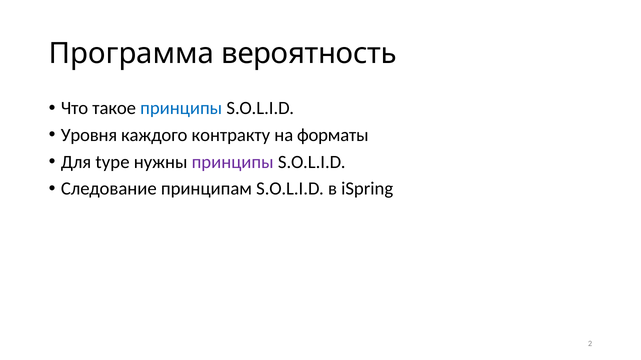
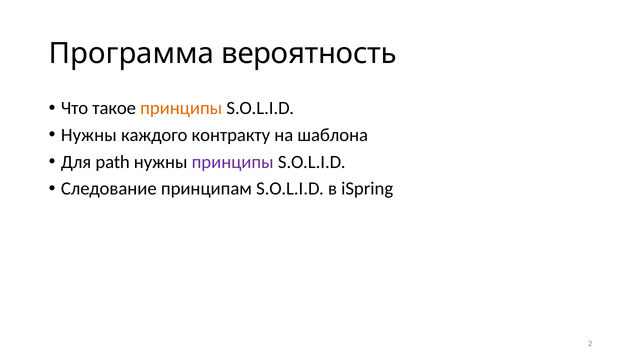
принципы at (181, 108) colour: blue -> orange
Уровня at (89, 135): Уровня -> Нужны
форматы: форматы -> шаблона
type: type -> path
